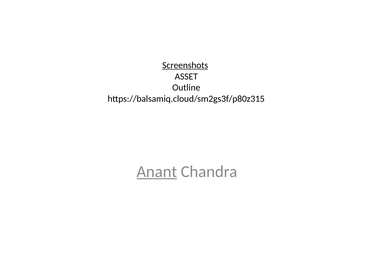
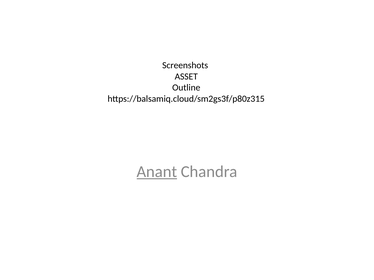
Screenshots underline: present -> none
